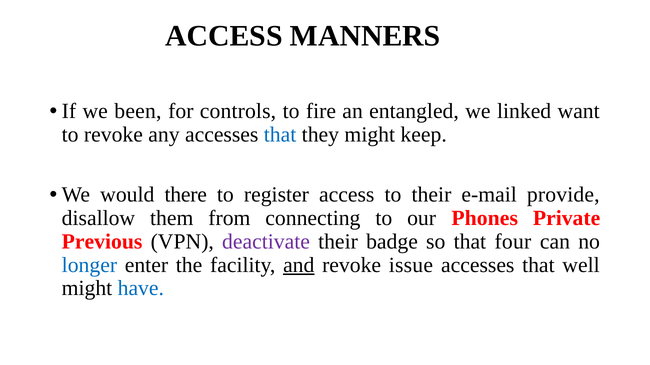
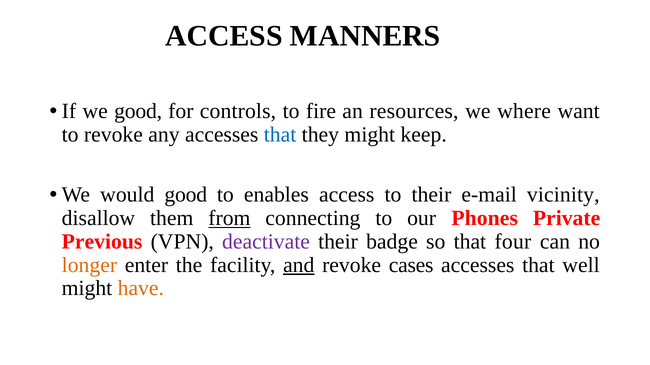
we been: been -> good
entangled: entangled -> resources
linked: linked -> where
would there: there -> good
register: register -> enables
provide: provide -> vicinity
from underline: none -> present
longer colour: blue -> orange
issue: issue -> cases
have colour: blue -> orange
